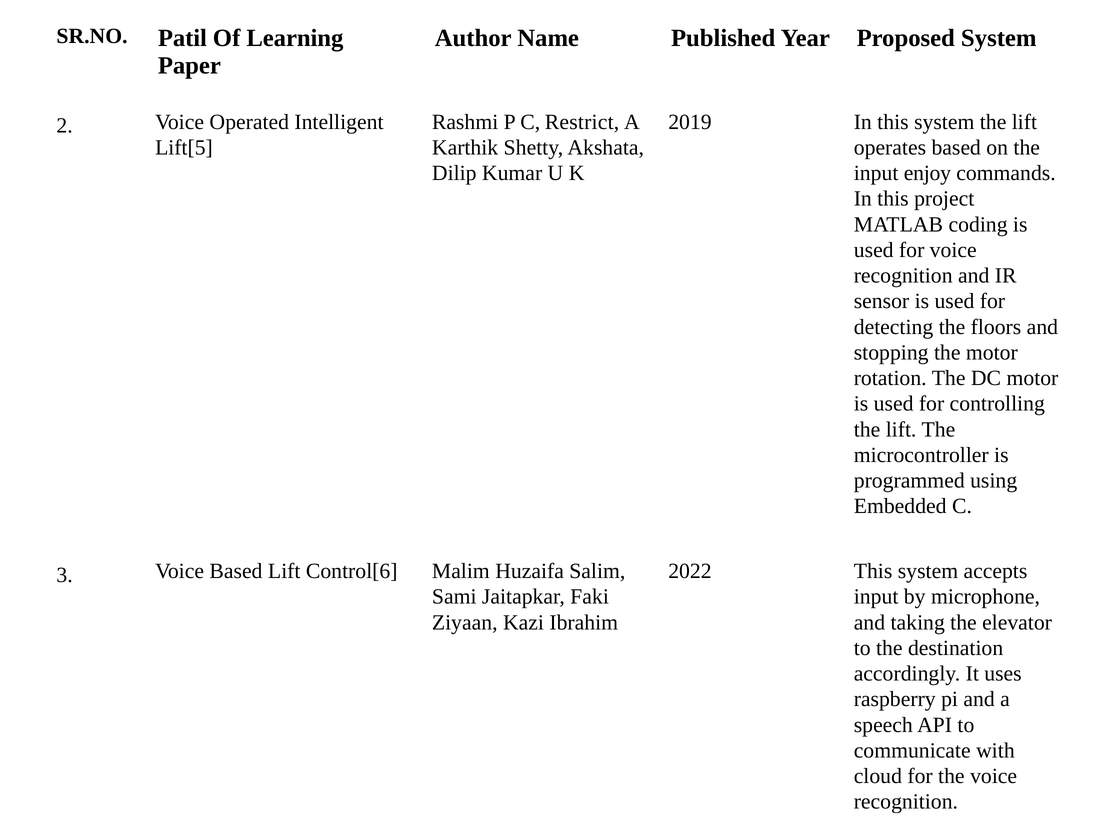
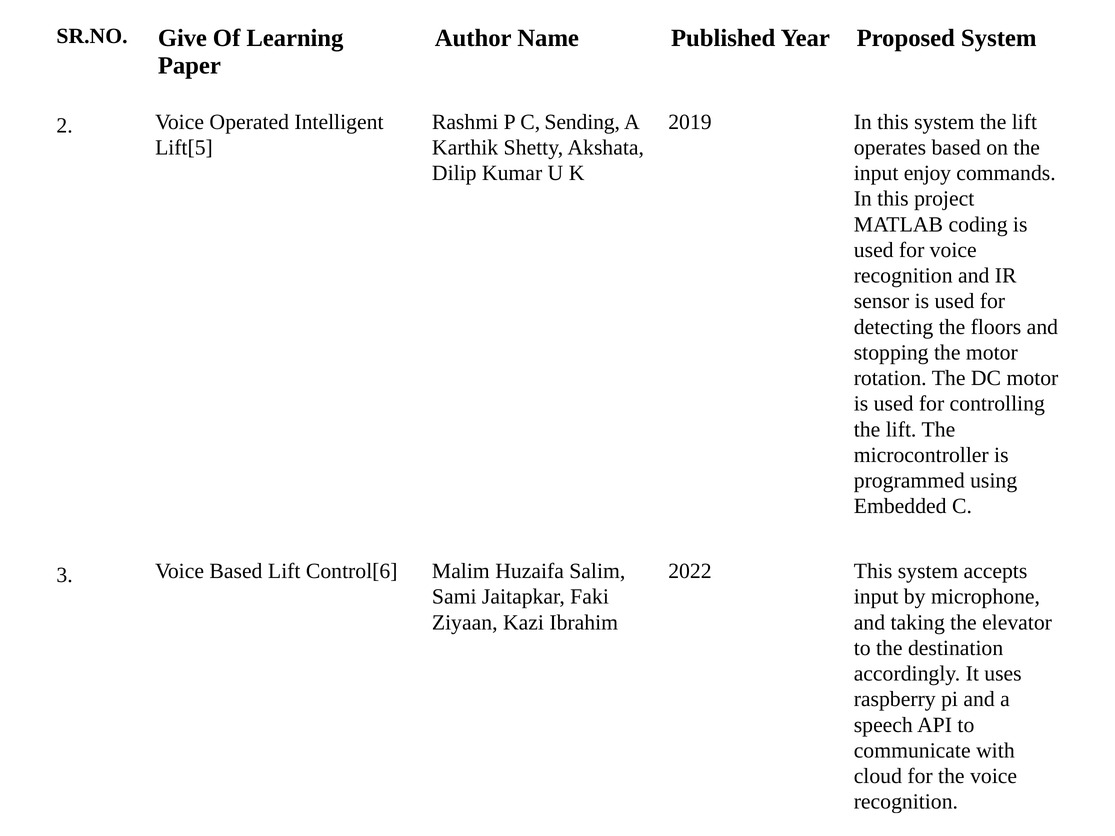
Patil: Patil -> Give
Restrict: Restrict -> Sending
